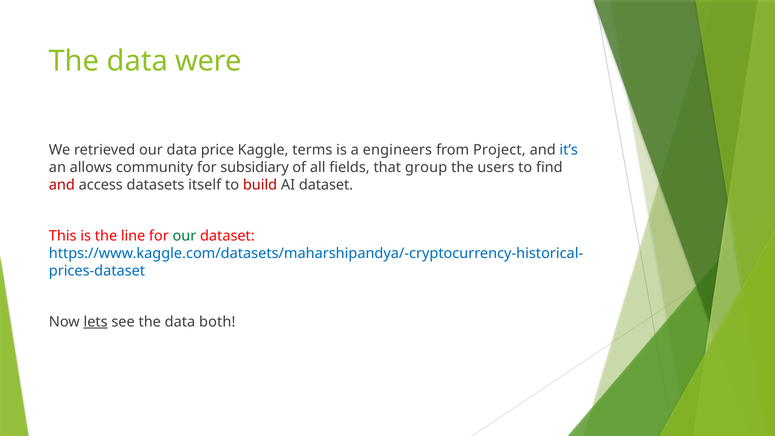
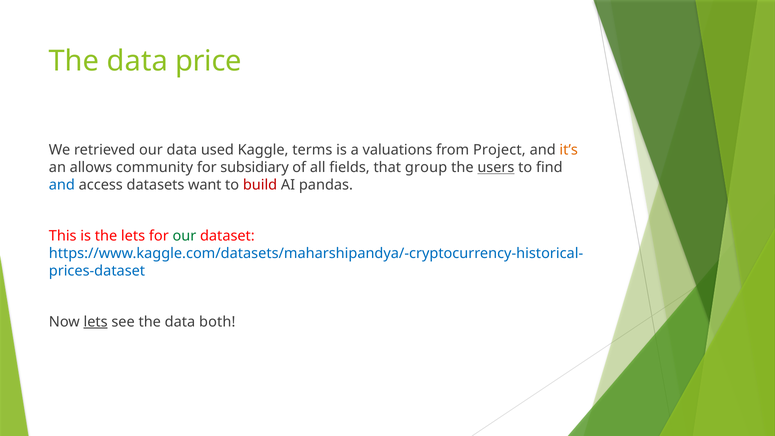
were: were -> price
price: price -> used
engineers: engineers -> valuations
it’s colour: blue -> orange
users underline: none -> present
and at (62, 185) colour: red -> blue
itself: itself -> want
AI dataset: dataset -> pandas
the line: line -> lets
